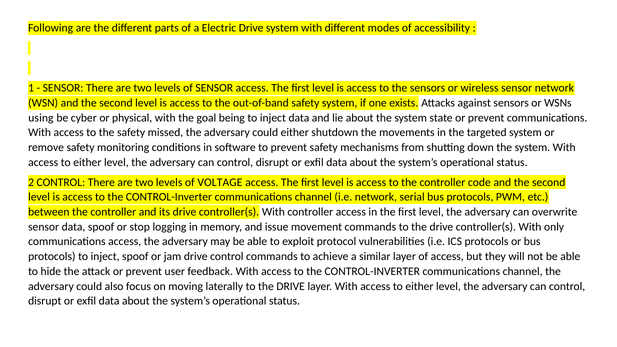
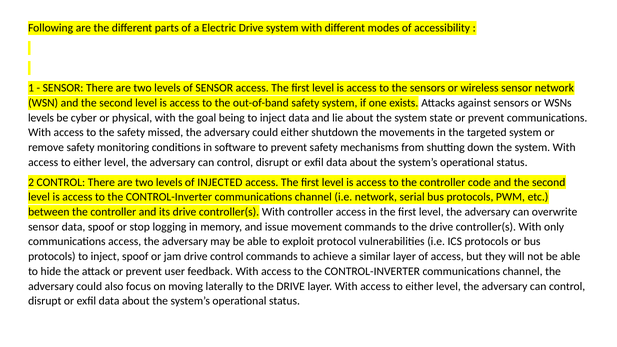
using at (41, 118): using -> levels
VOLTAGE: VOLTAGE -> INJECTED
